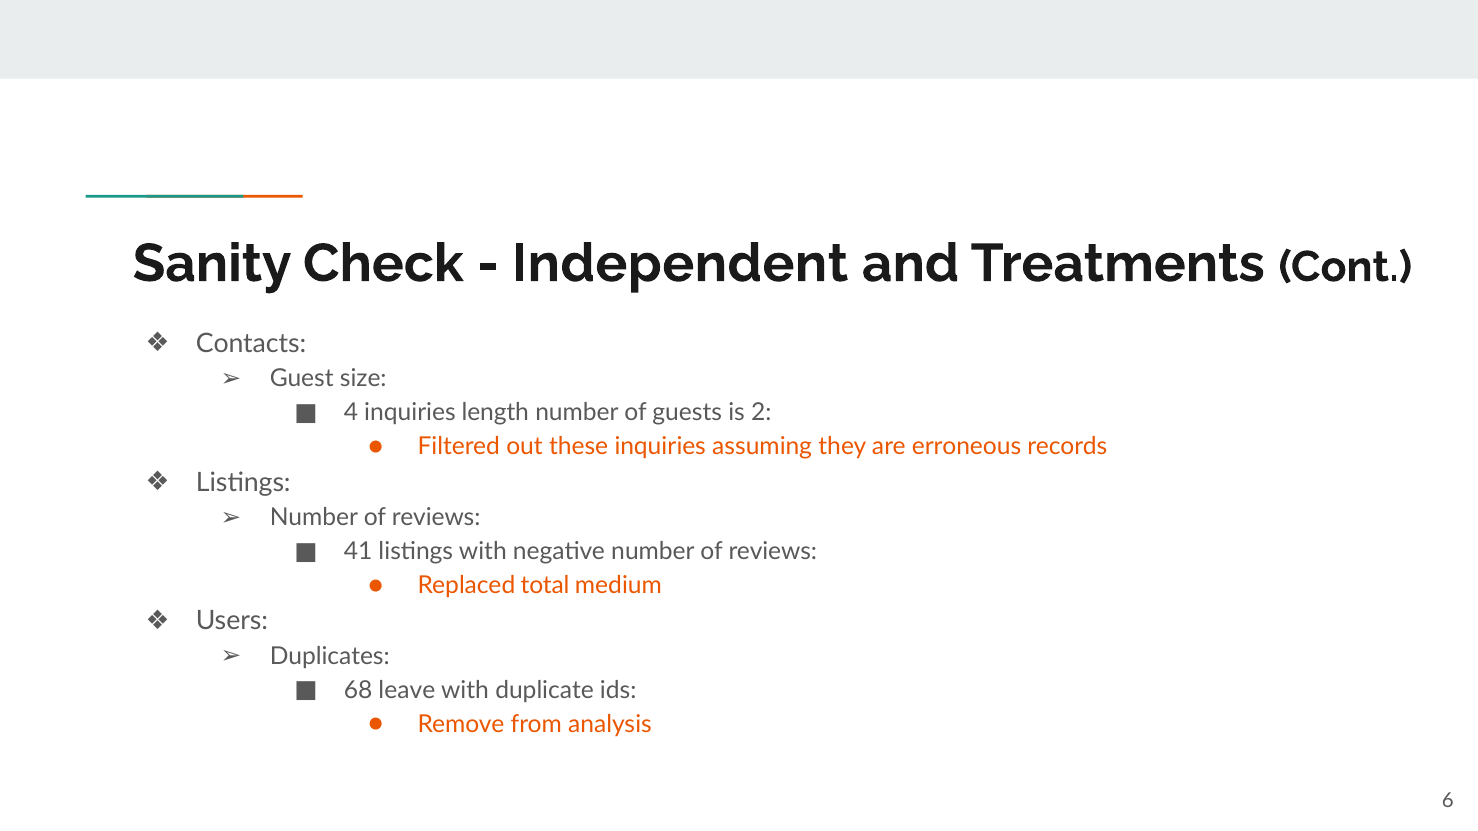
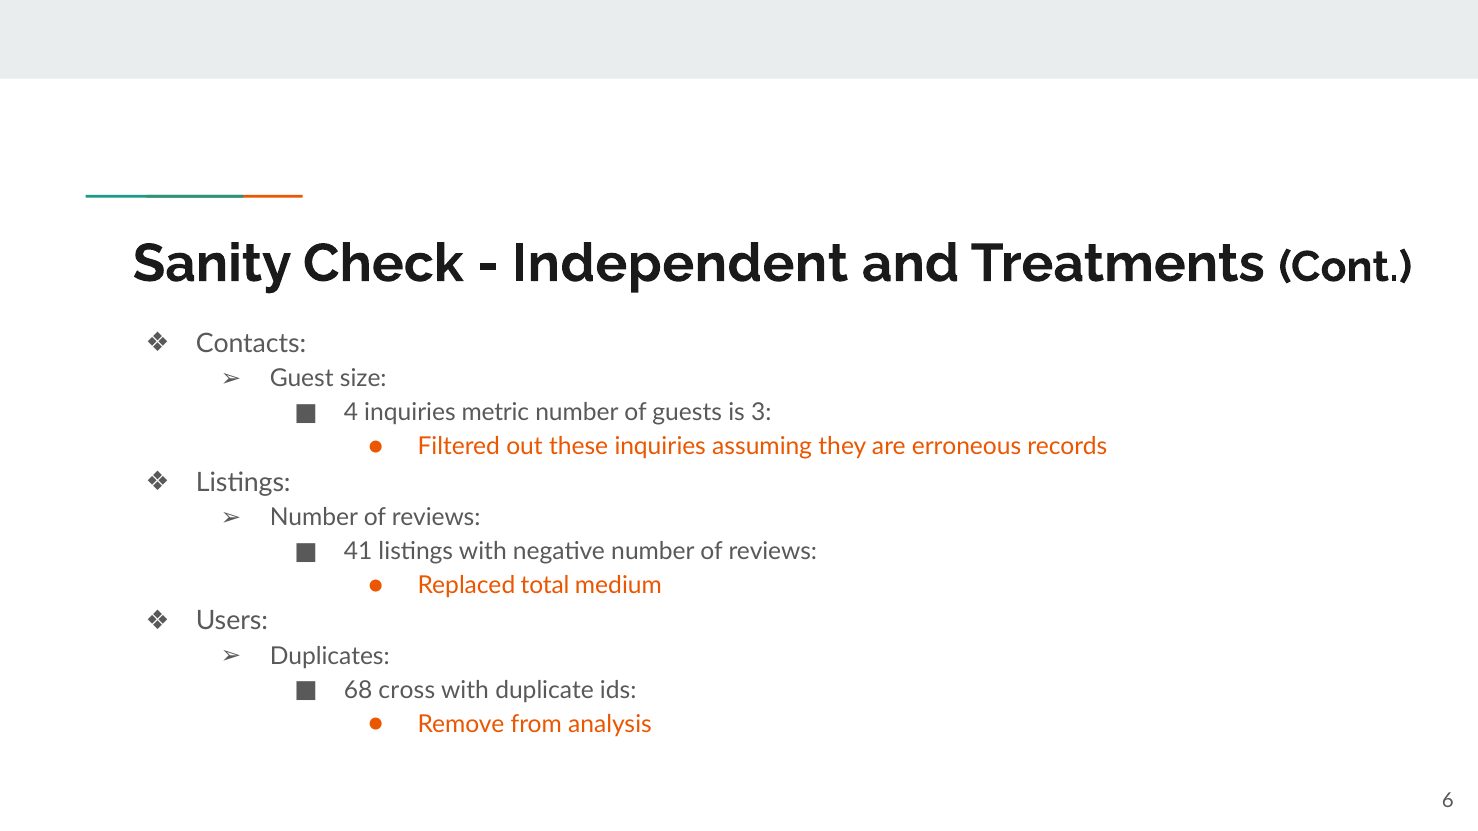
length: length -> metric
2: 2 -> 3
leave: leave -> cross
